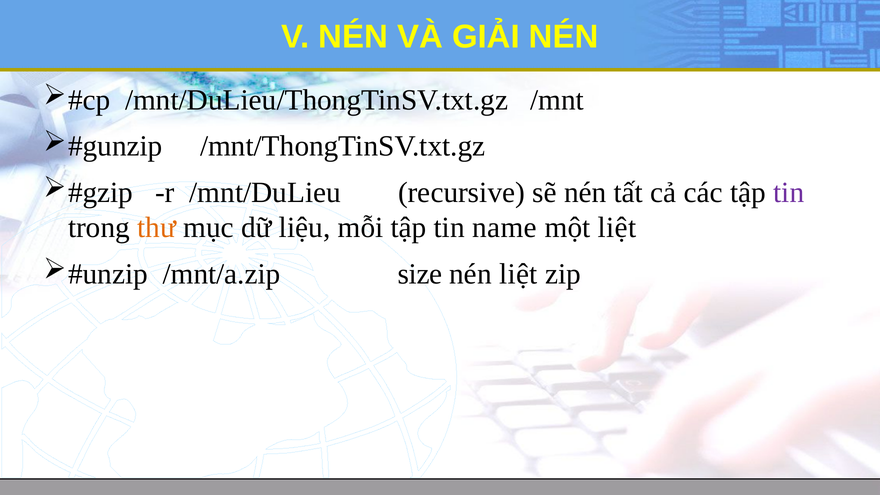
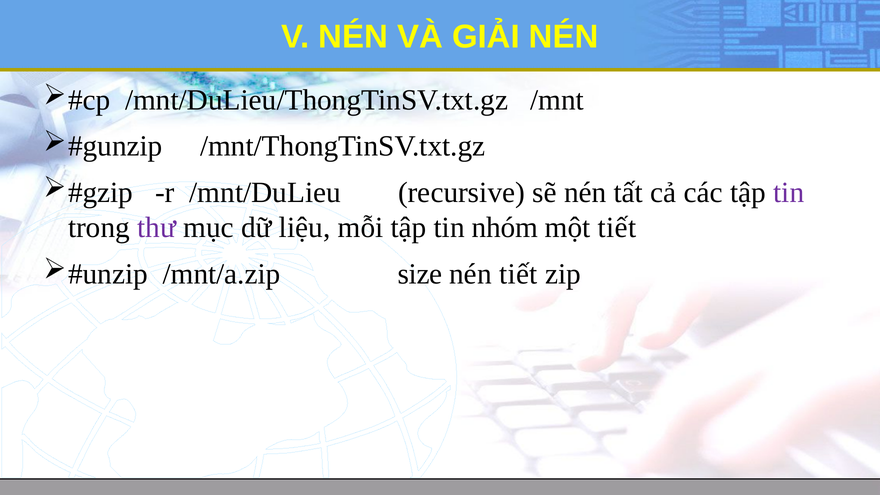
thư colour: orange -> purple
name: name -> nhóm
một liệt: liệt -> tiết
nén liệt: liệt -> tiết
